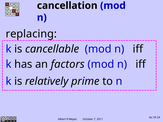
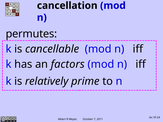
replacing: replacing -> permutes
